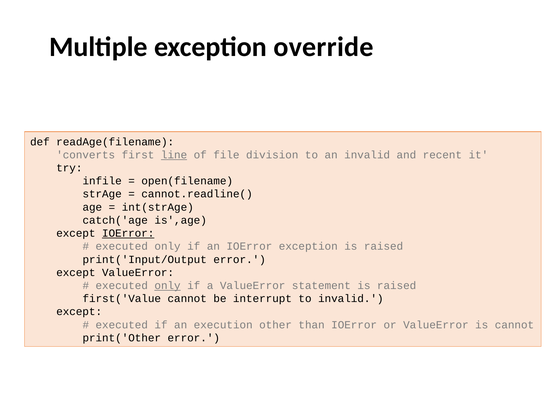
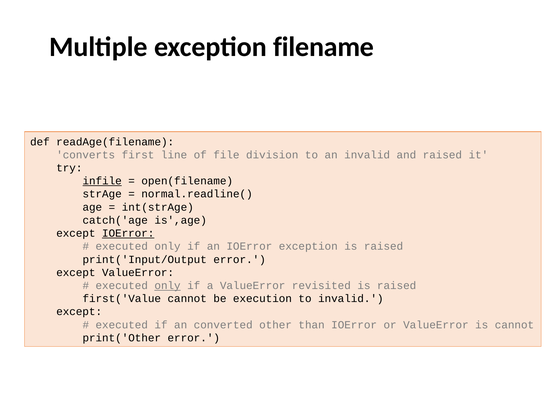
override: override -> filename
line underline: present -> none
and recent: recent -> raised
infile underline: none -> present
cannot.readline(: cannot.readline( -> normal.readline(
ValueError statement: statement -> revisited
interrupt: interrupt -> execution
execution: execution -> converted
